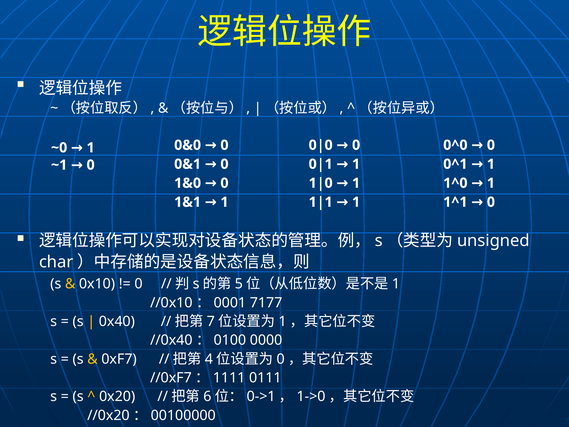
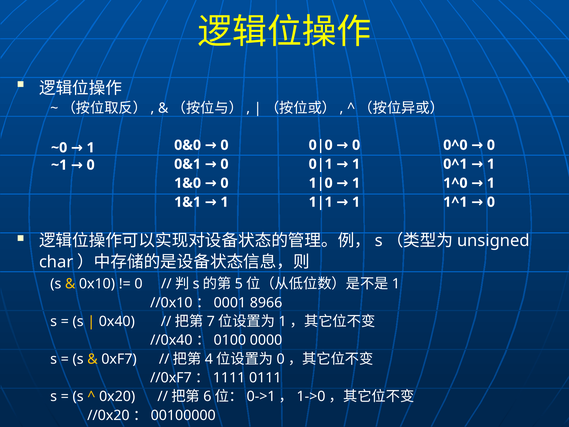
7177: 7177 -> 8966
